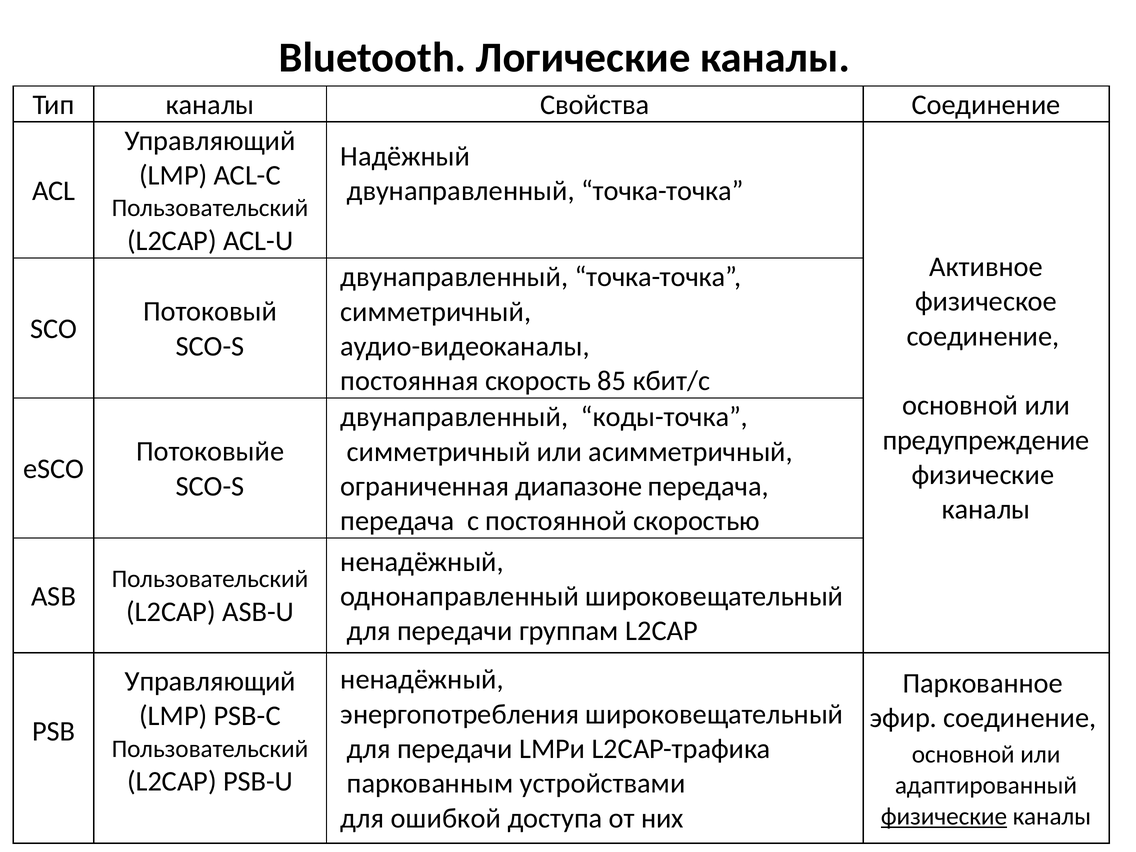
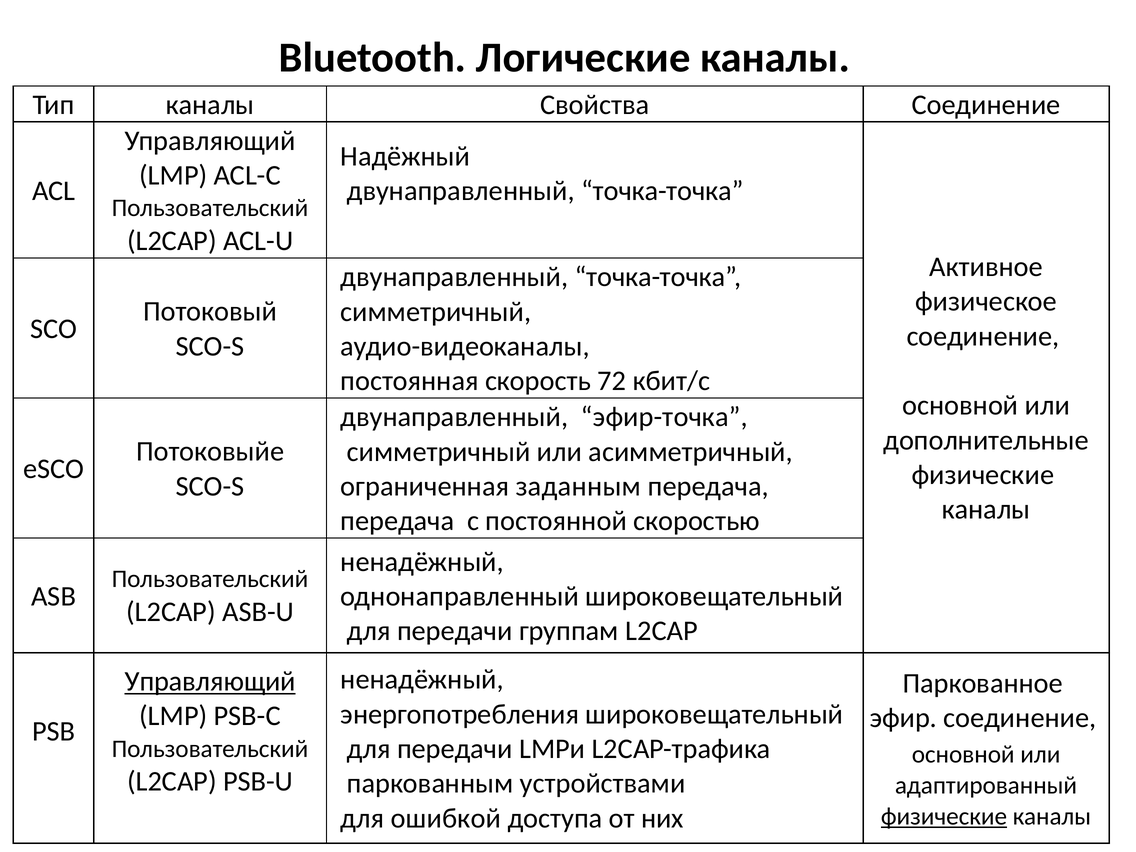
85: 85 -> 72
коды-точка: коды-точка -> эфир-точка
предупреждение: предупреждение -> дополнительные
диапазоне: диапазоне -> заданным
Управляющий at (210, 681) underline: none -> present
